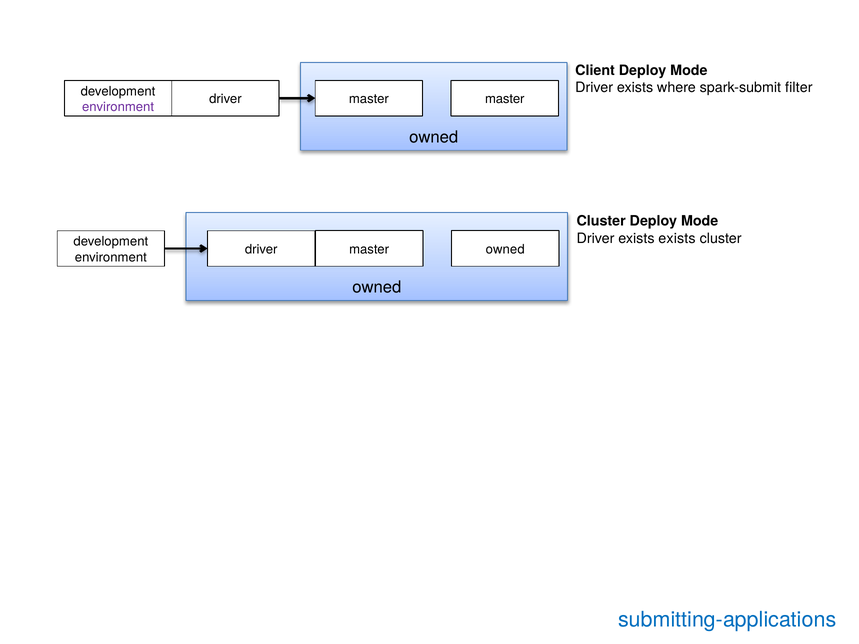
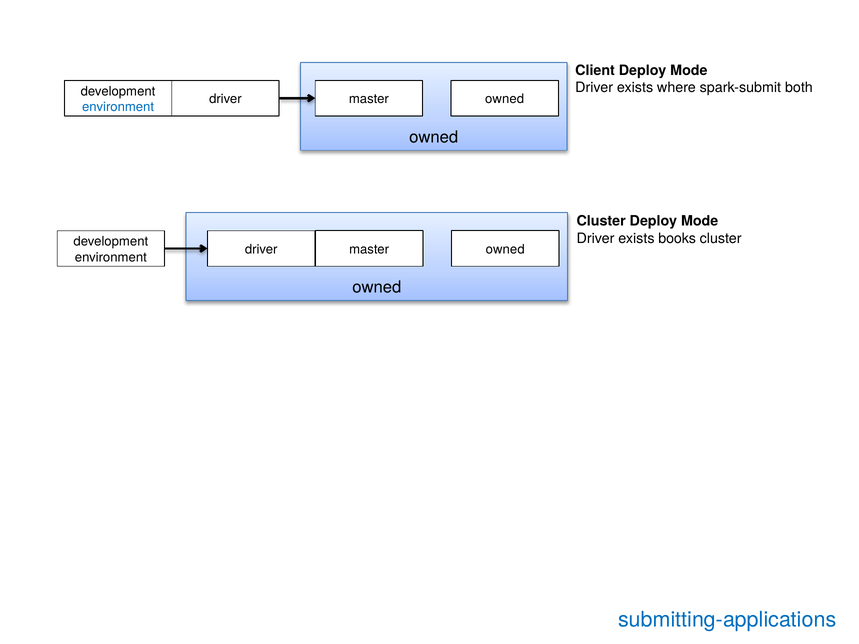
filter: filter -> both
master at (505, 99): master -> owned
environment at (118, 107) colour: purple -> blue
exists exists: exists -> books
